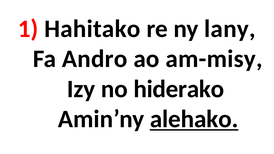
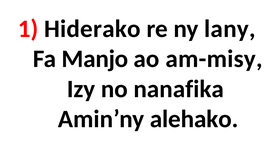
Hahitako: Hahitako -> Hiderako
Andro: Andro -> Manjo
hiderako: hiderako -> nanafika
alehako underline: present -> none
